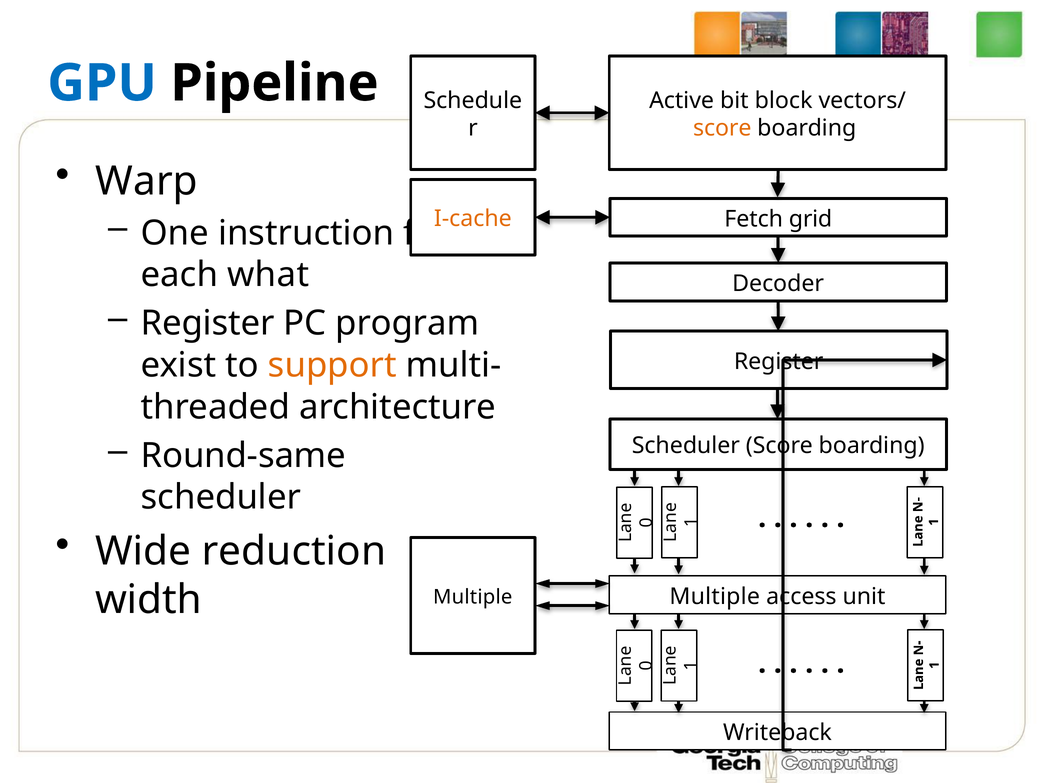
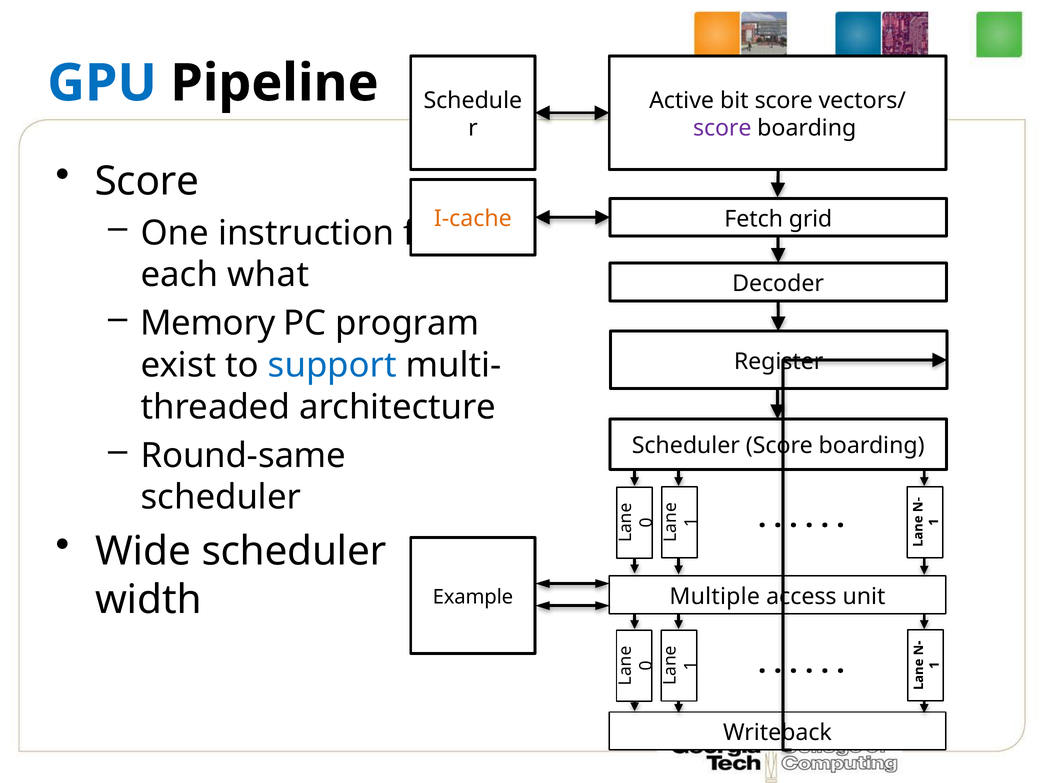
bit block: block -> score
score at (722, 128) colour: orange -> purple
Warp at (147, 181): Warp -> Score
Register at (208, 323): Register -> Memory
support colour: orange -> blue
Wide reduction: reduction -> scheduler
Multiple at (473, 597): Multiple -> Example
